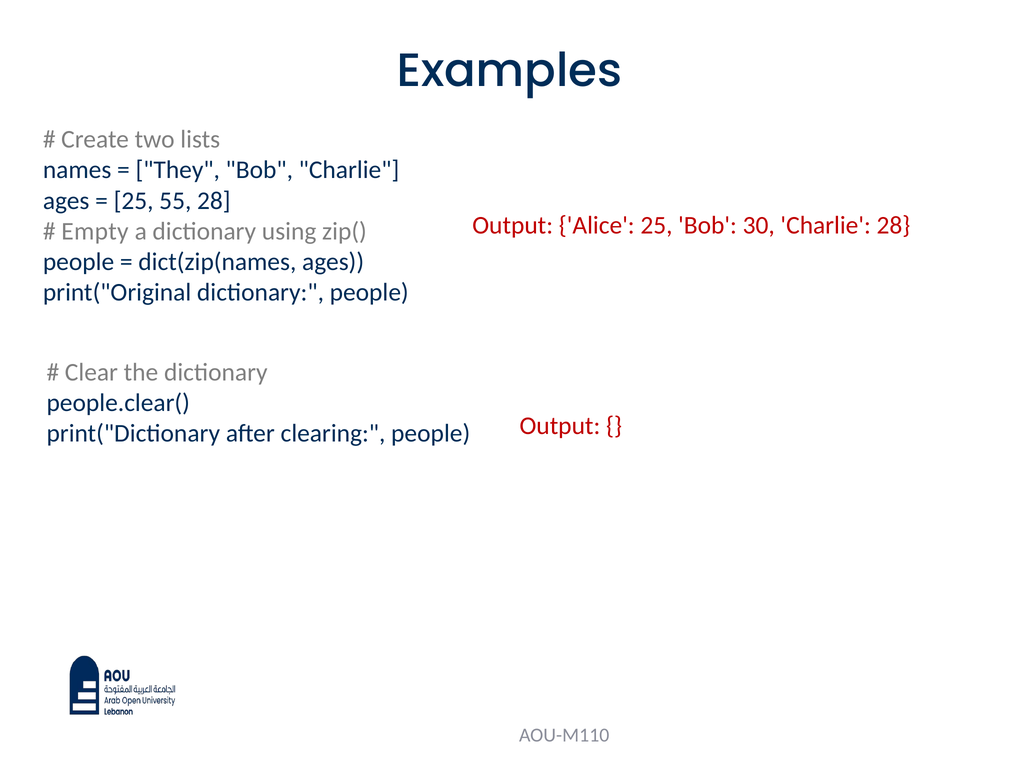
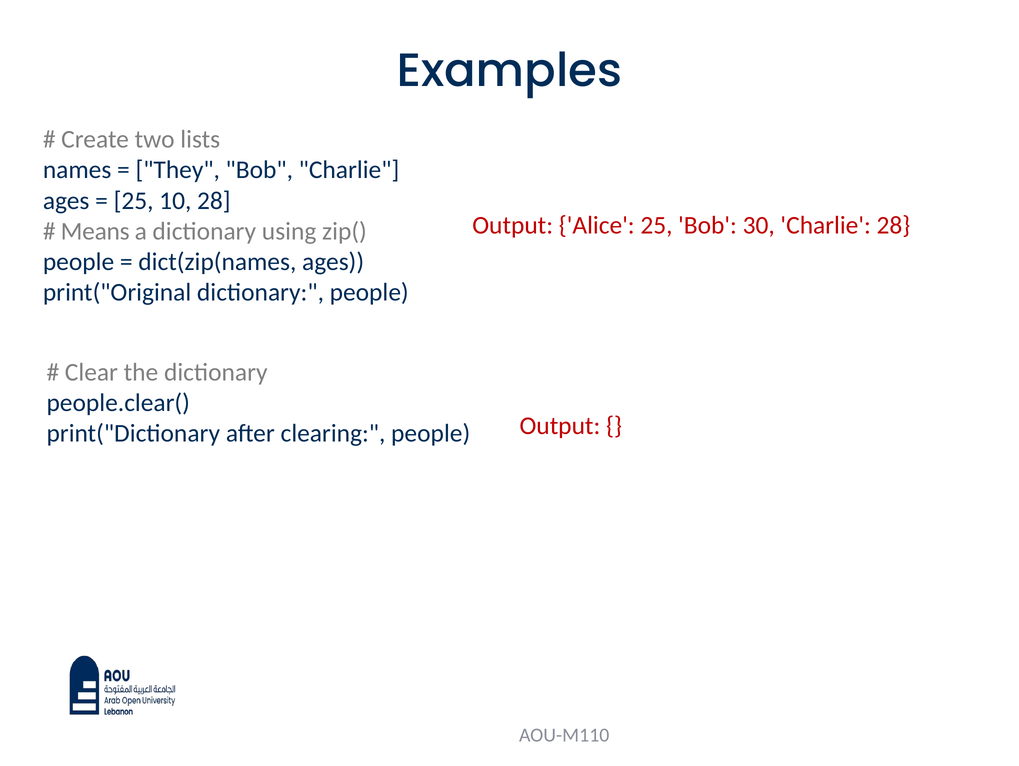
55: 55 -> 10
Empty: Empty -> Means
